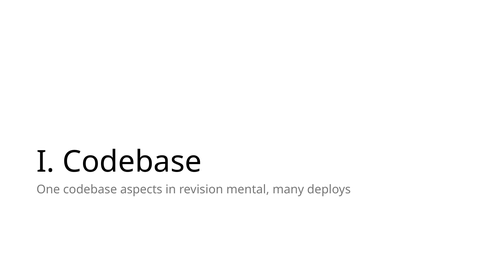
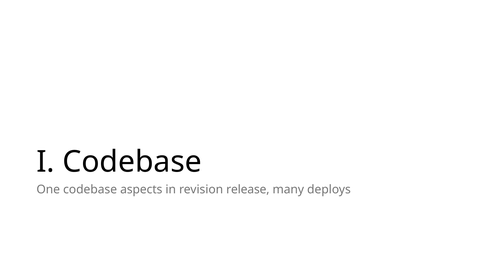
mental: mental -> release
